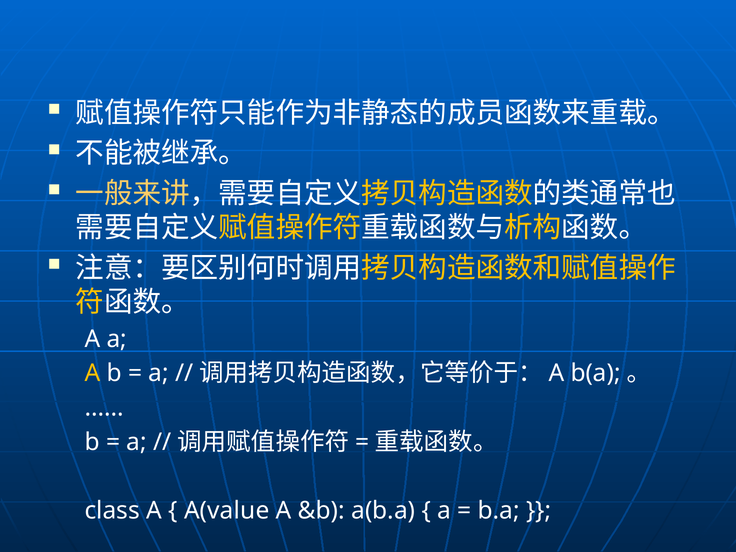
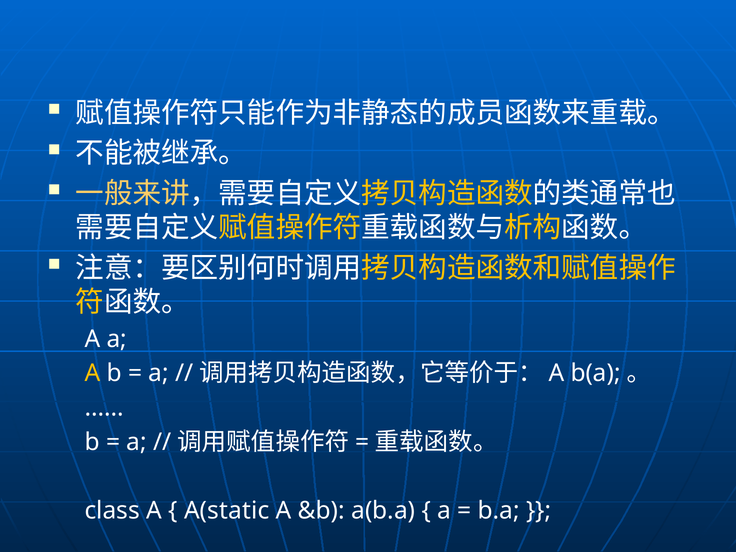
A(value: A(value -> A(static
